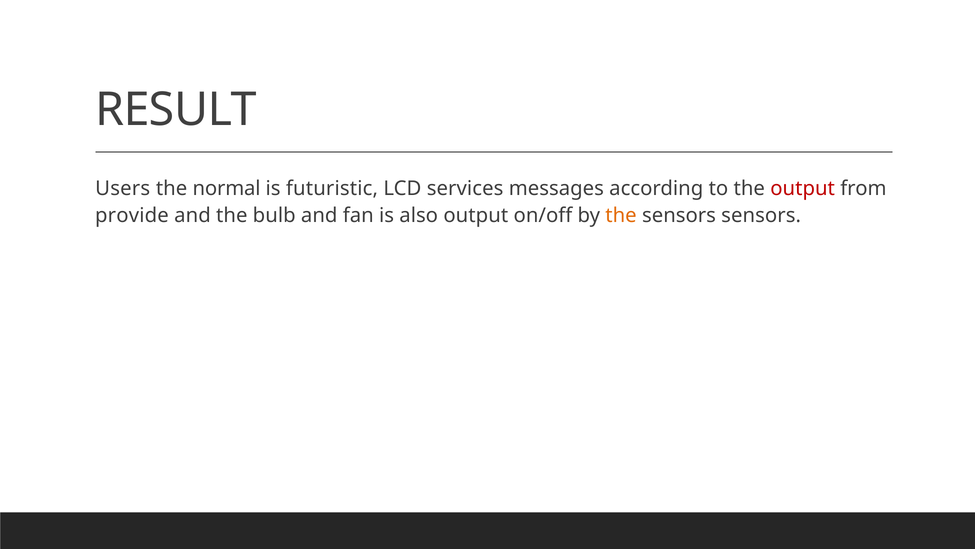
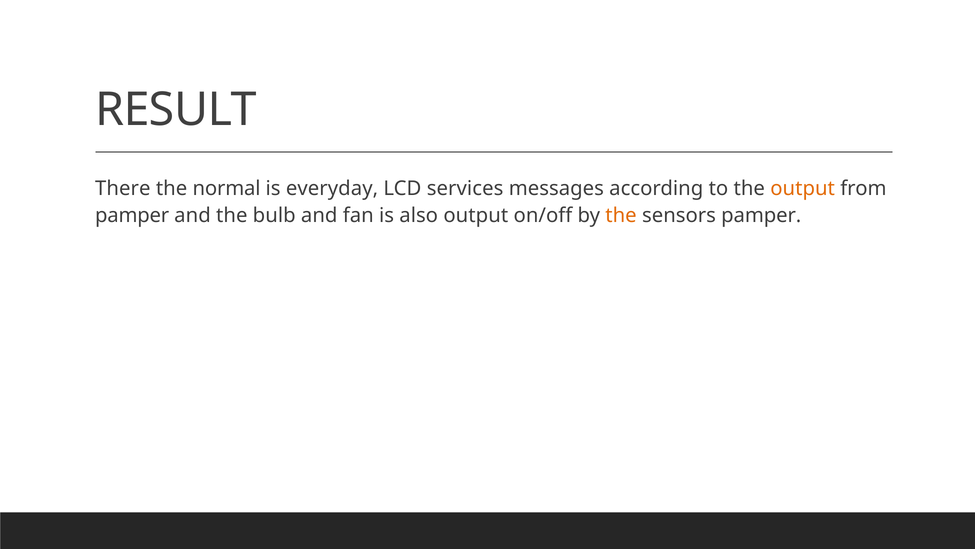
Users: Users -> There
futuristic: futuristic -> everyday
output at (803, 188) colour: red -> orange
provide at (132, 215): provide -> pamper
sensors sensors: sensors -> pamper
